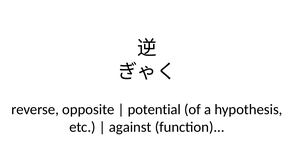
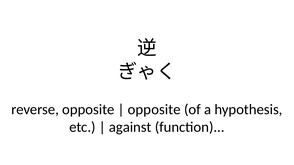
potential at (154, 110): potential -> opposite
